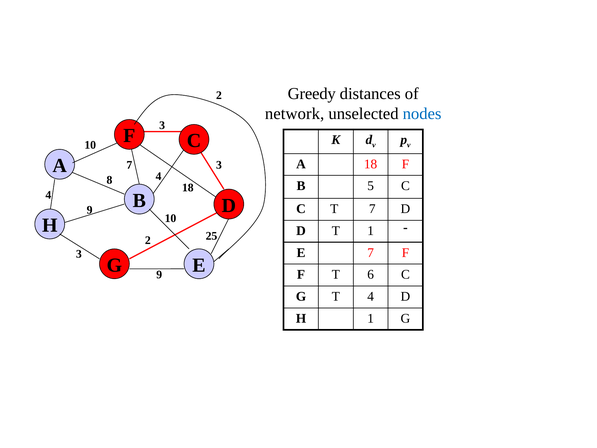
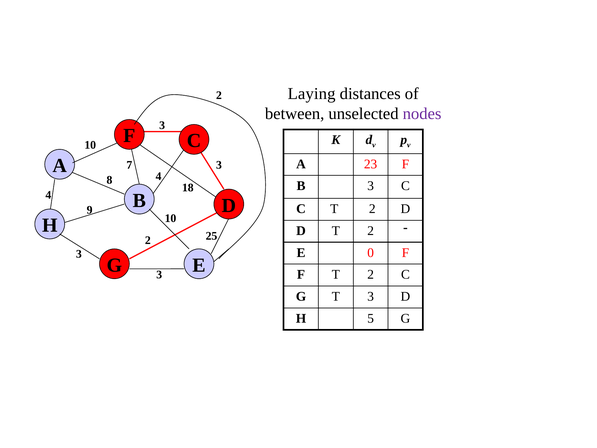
Greedy: Greedy -> Laying
network: network -> between
nodes colour: blue -> purple
A 18: 18 -> 23
B 5: 5 -> 3
C T 7: 7 -> 2
D T 1: 1 -> 2
E 7: 7 -> 0
G 9: 9 -> 3
F T 6: 6 -> 2
T 4: 4 -> 3
H 1: 1 -> 5
